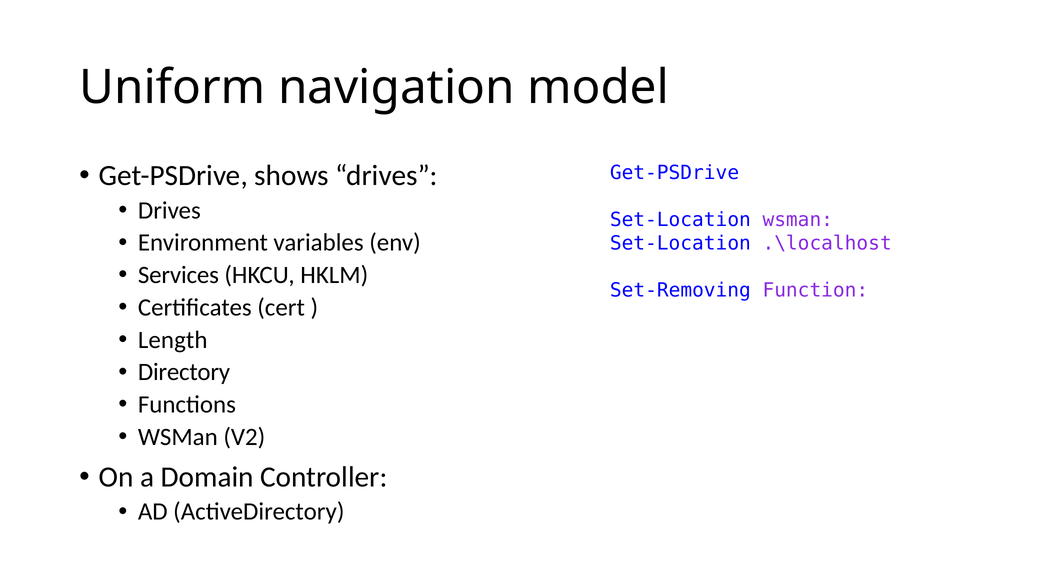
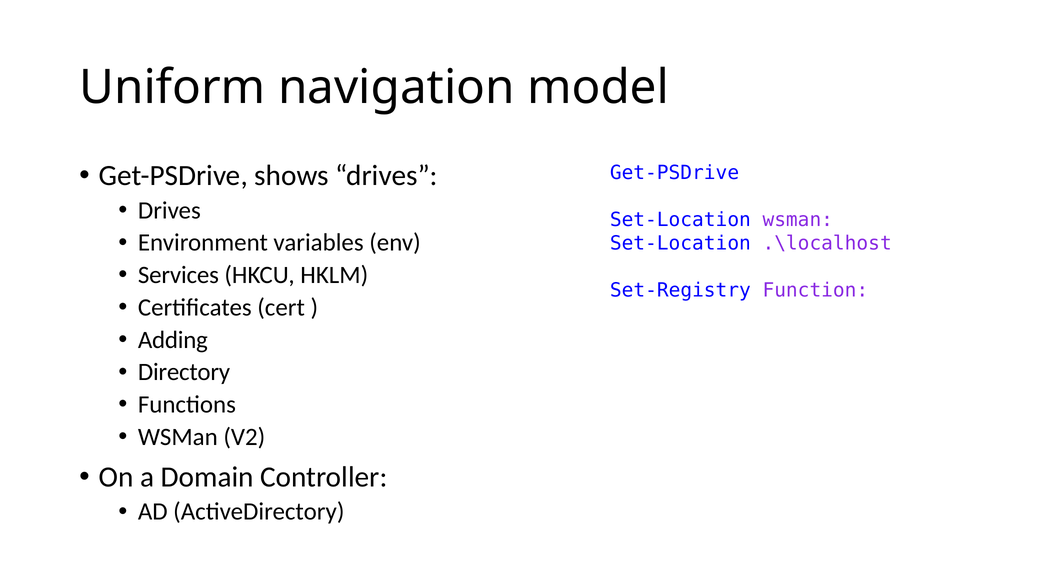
Set-Removing: Set-Removing -> Set-Registry
Length: Length -> Adding
